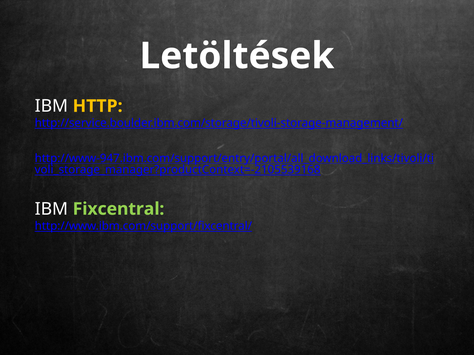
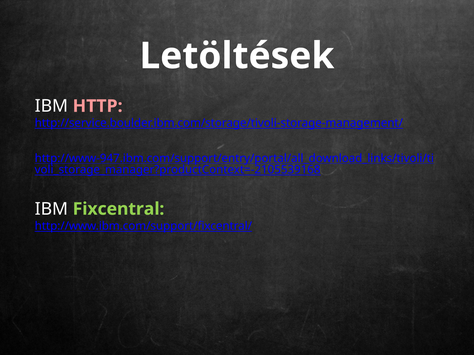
HTTP colour: yellow -> pink
